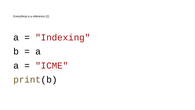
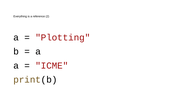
Indexing: Indexing -> Plotting
